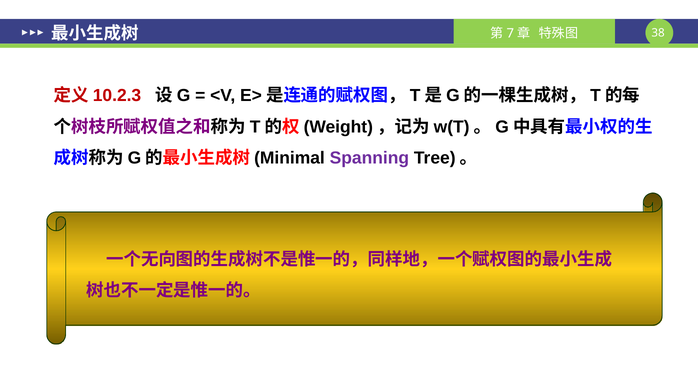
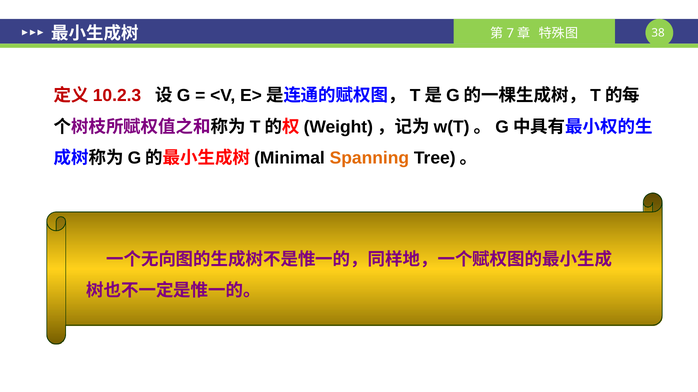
Spanning colour: purple -> orange
